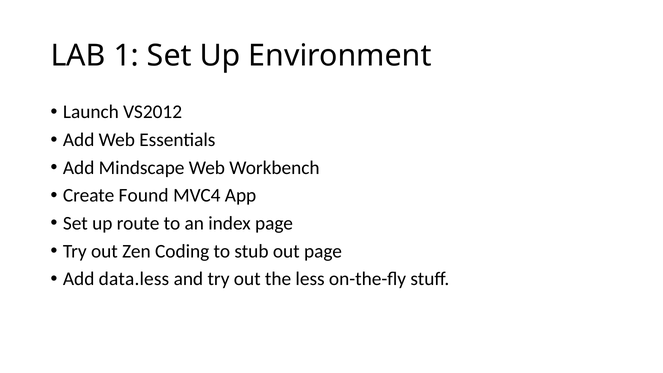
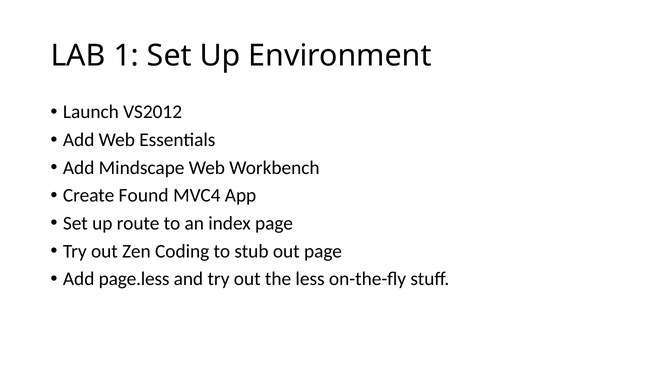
data.less: data.less -> page.less
